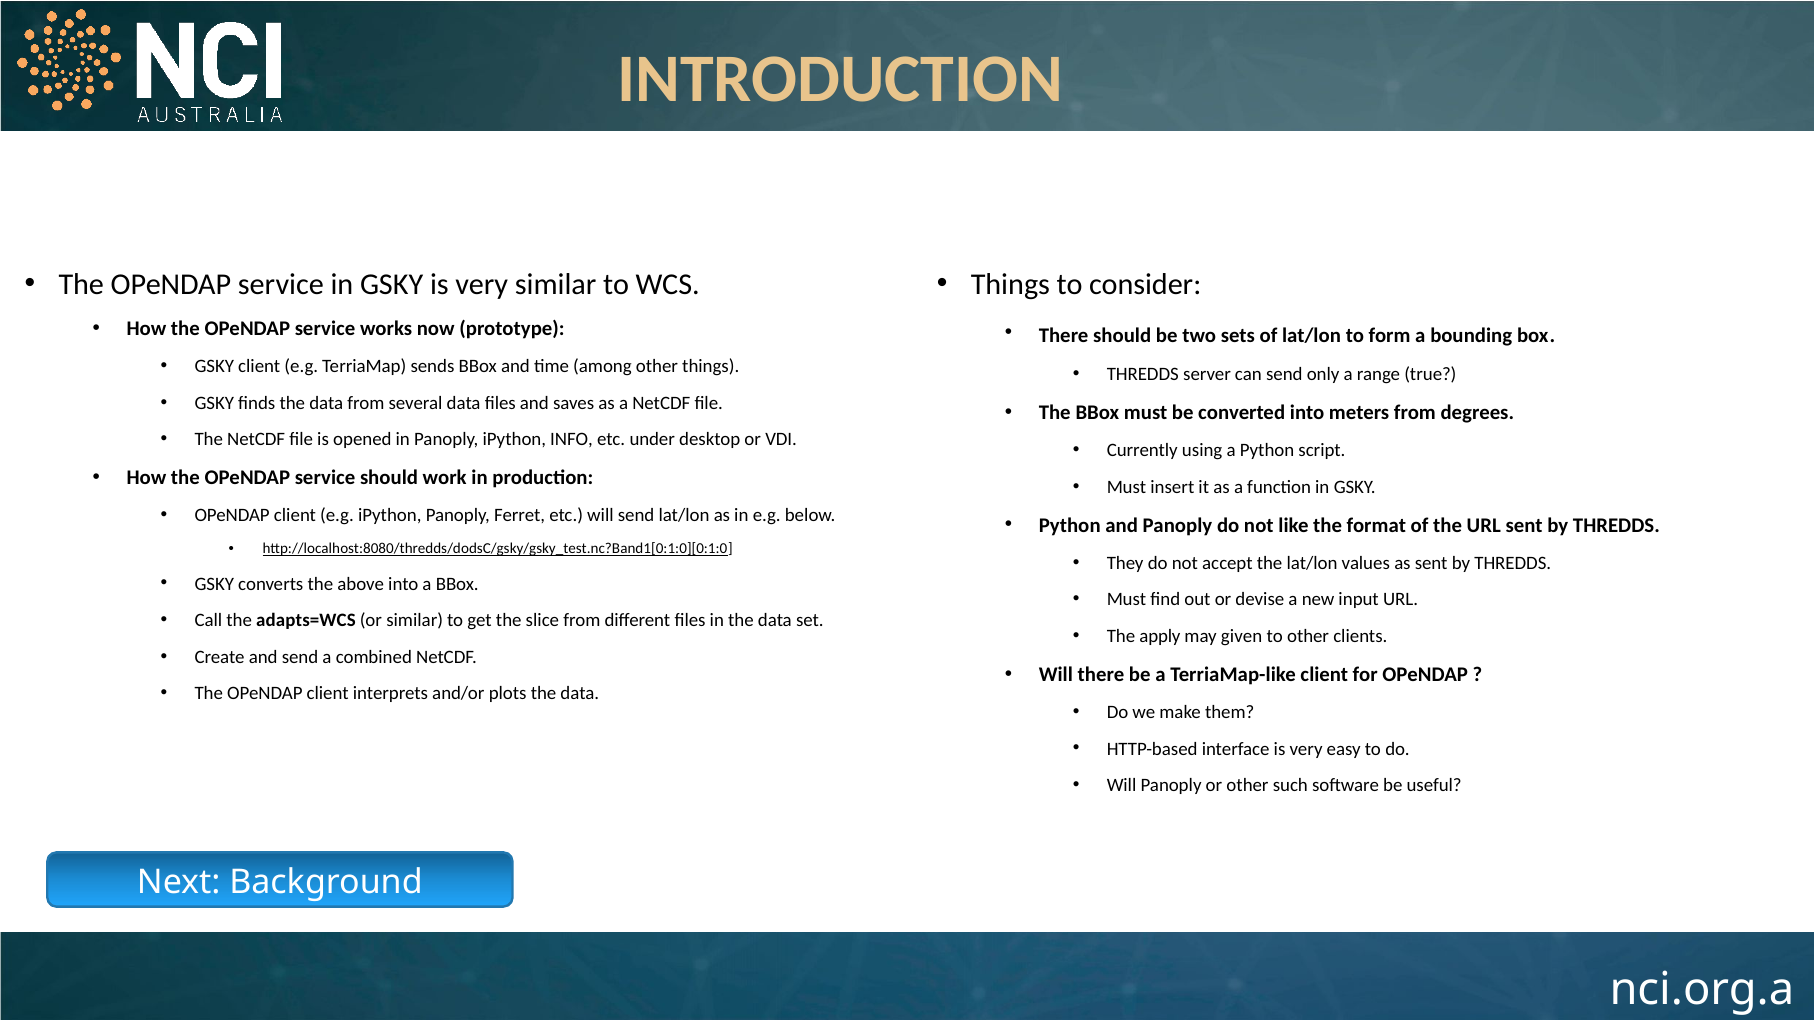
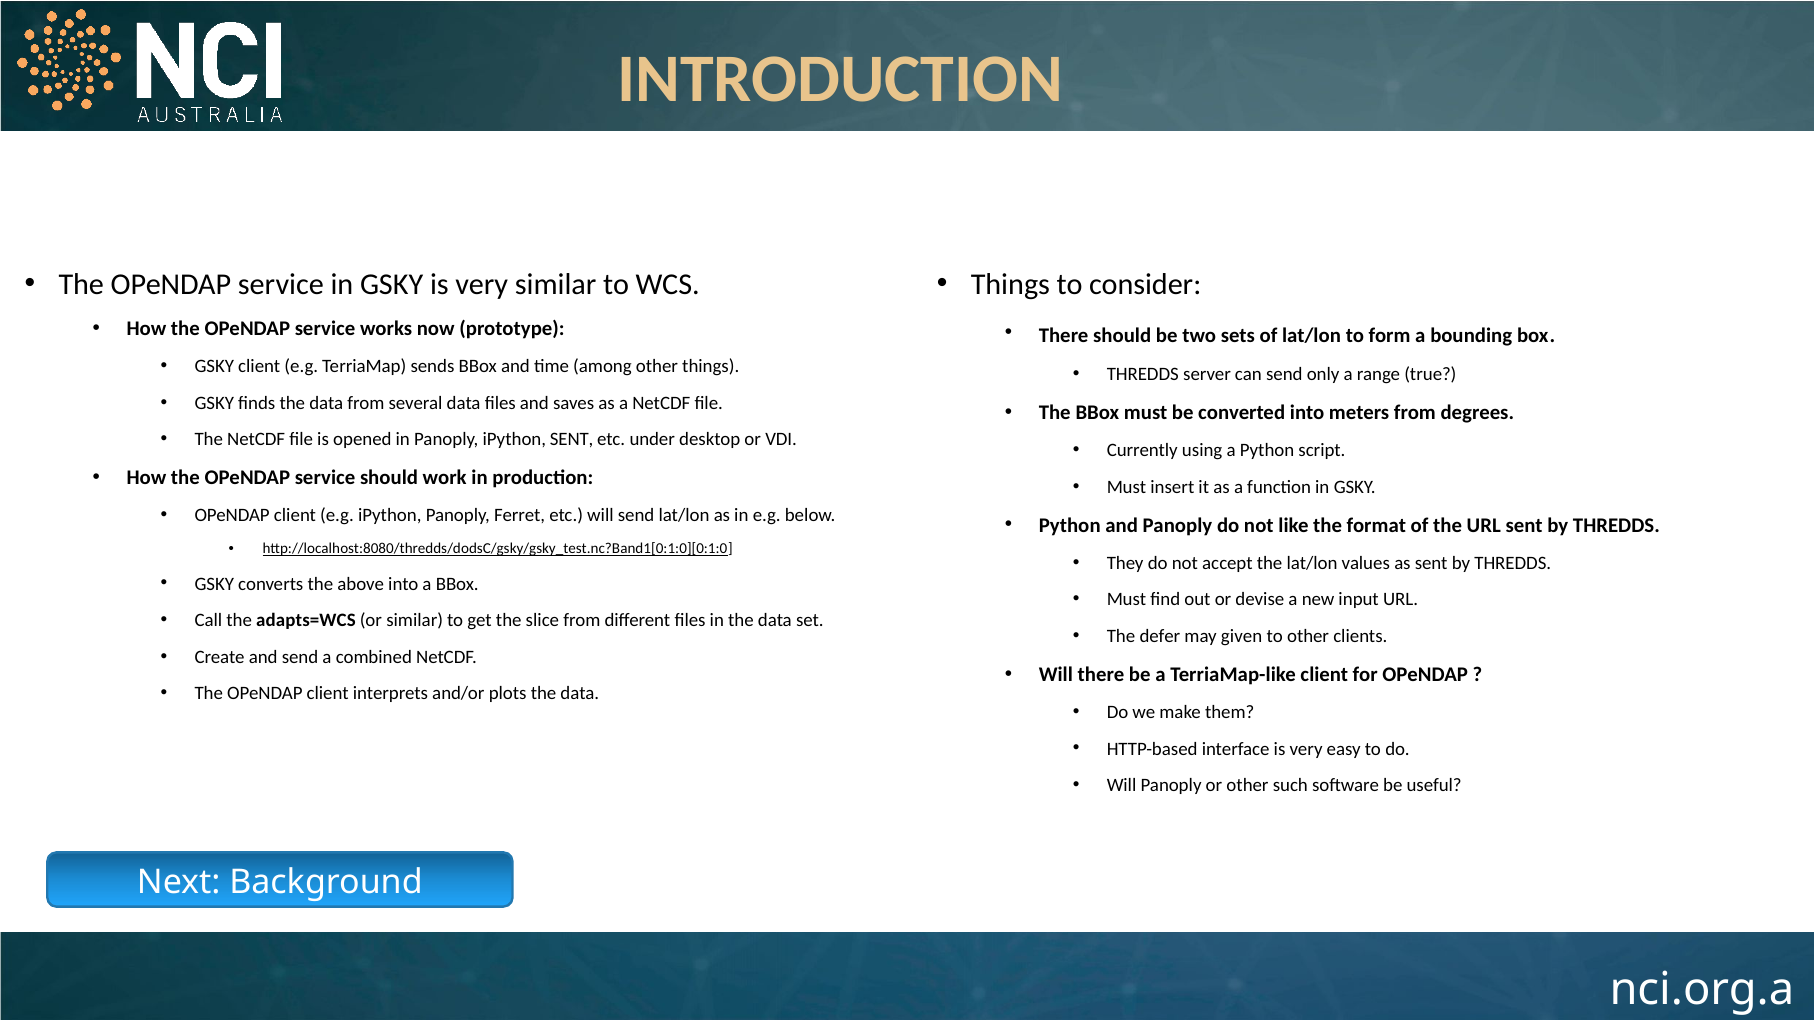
iPython INFO: INFO -> SENT
apply: apply -> defer
